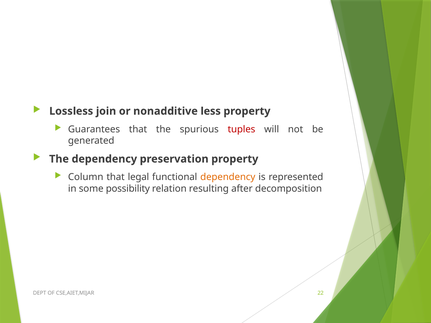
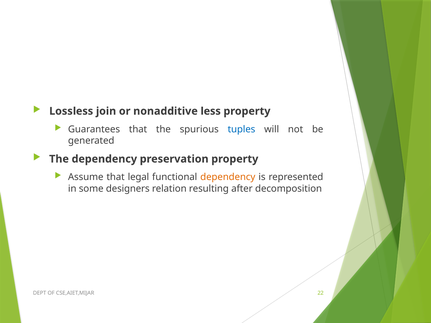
tuples colour: red -> blue
Column: Column -> Assume
possibility: possibility -> designers
